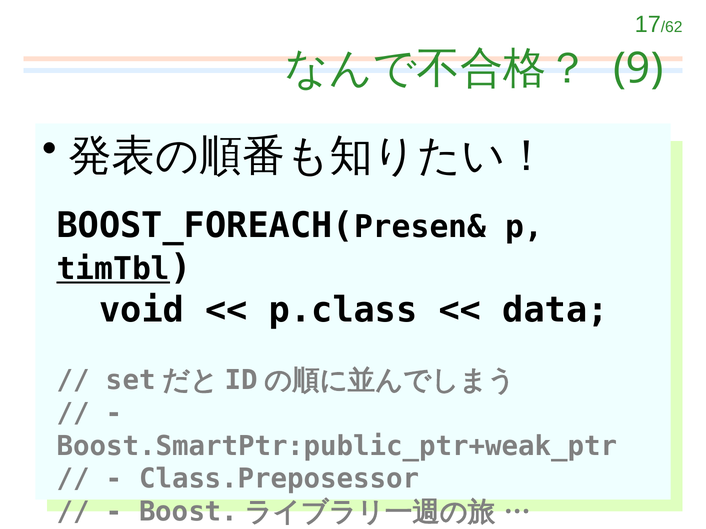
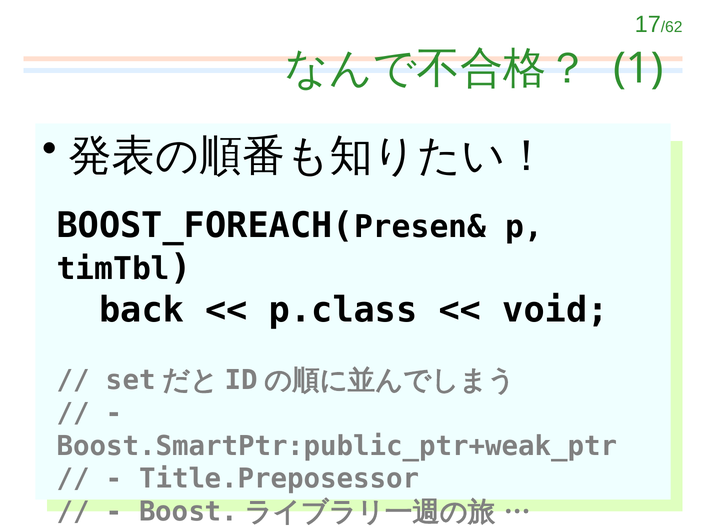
9: 9 -> 1
timTbl underline: present -> none
void: void -> back
data: data -> void
Class.Preposessor: Class.Preposessor -> Title.Preposessor
